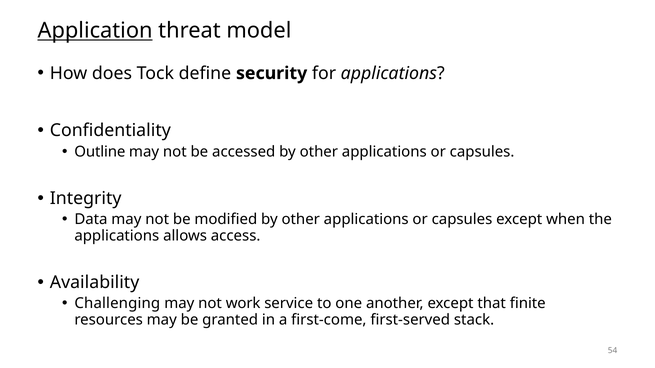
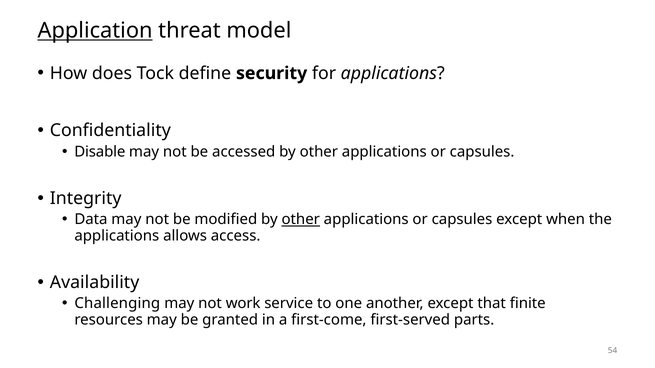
Outline: Outline -> Disable
other at (301, 220) underline: none -> present
stack: stack -> parts
